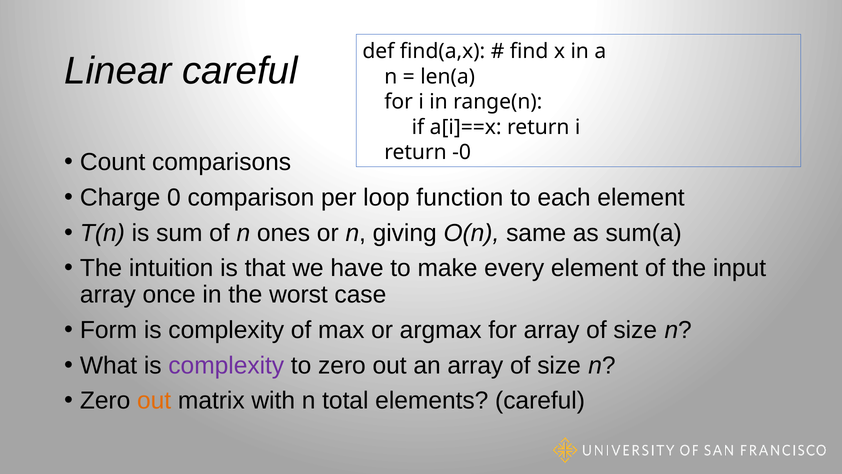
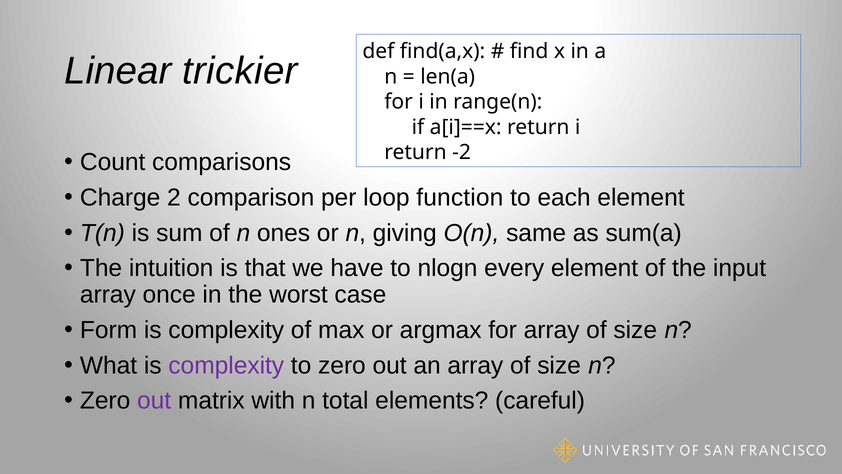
Linear careful: careful -> trickier
-0: -0 -> -2
0: 0 -> 2
make: make -> nlogn
out at (154, 400) colour: orange -> purple
